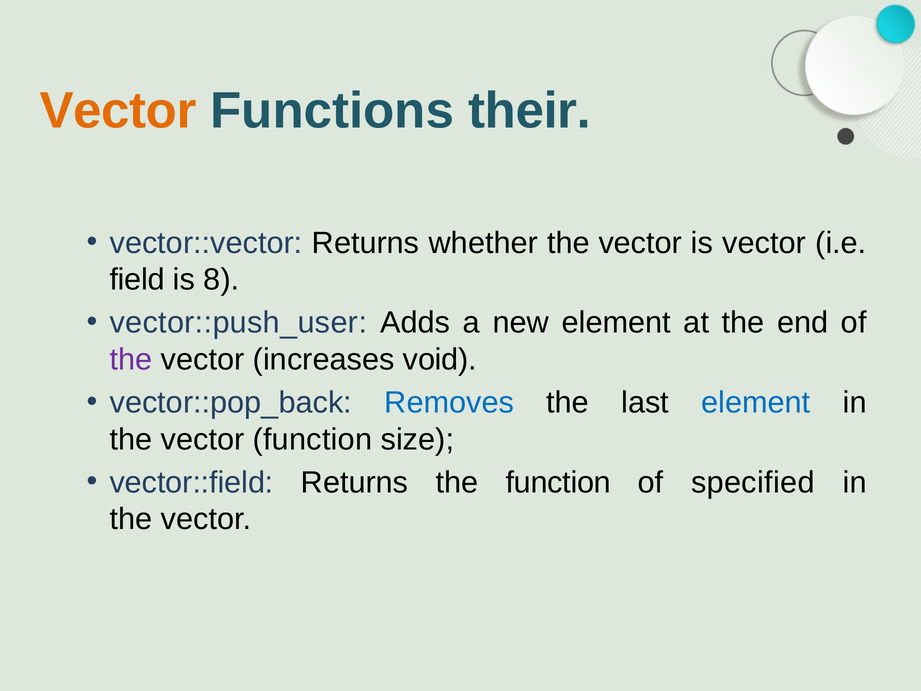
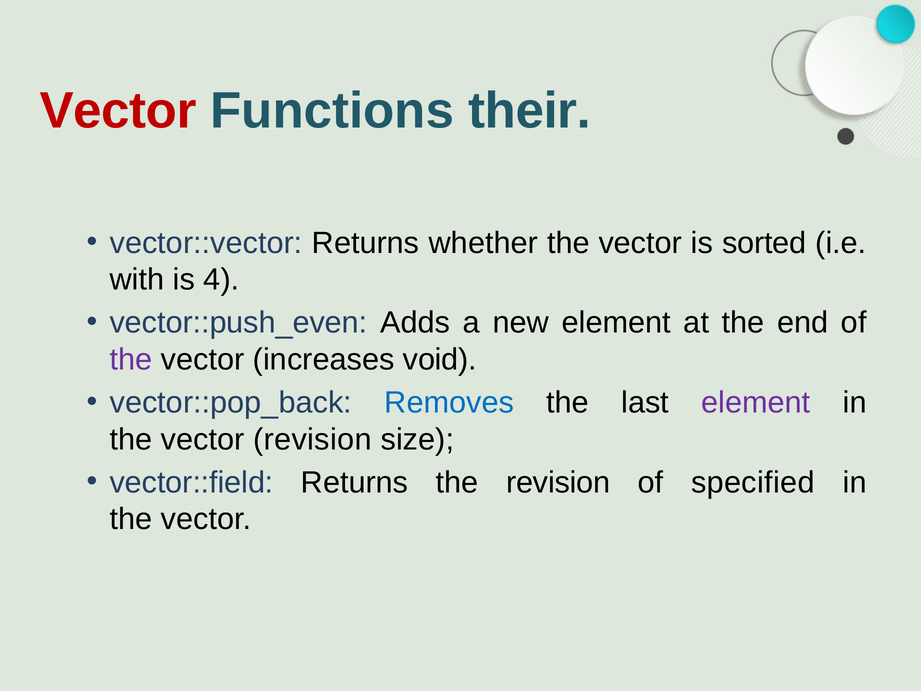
Vector at (118, 111) colour: orange -> red
is vector: vector -> sorted
field: field -> with
8: 8 -> 4
vector::push_user: vector::push_user -> vector::push_even
element at (756, 402) colour: blue -> purple
vector function: function -> revision
the function: function -> revision
